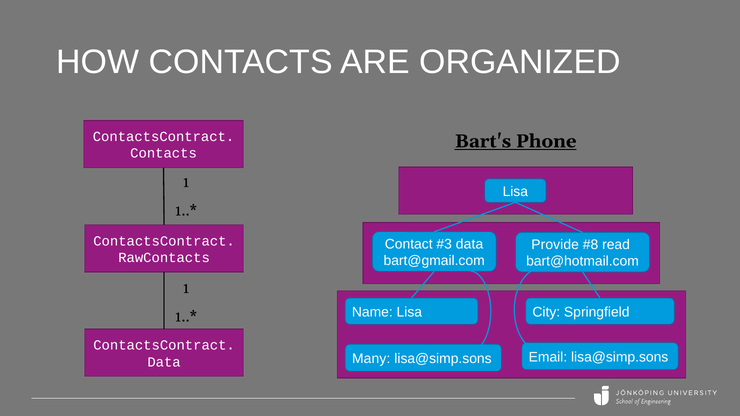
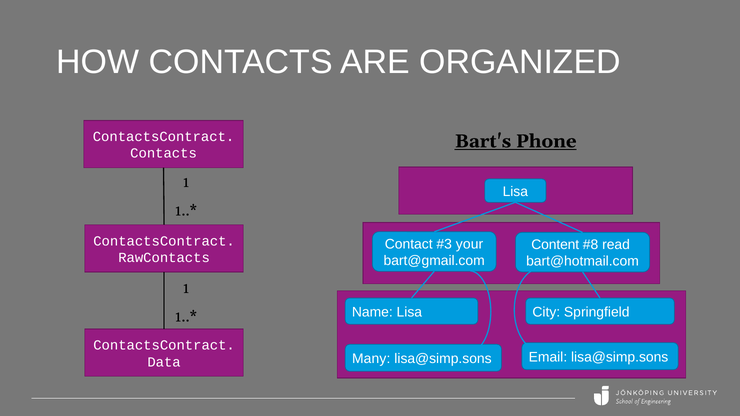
data at (470, 244): data -> your
Provide: Provide -> Content
